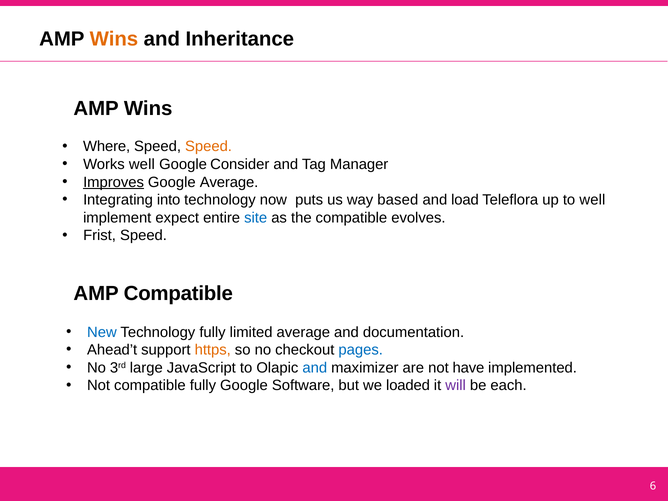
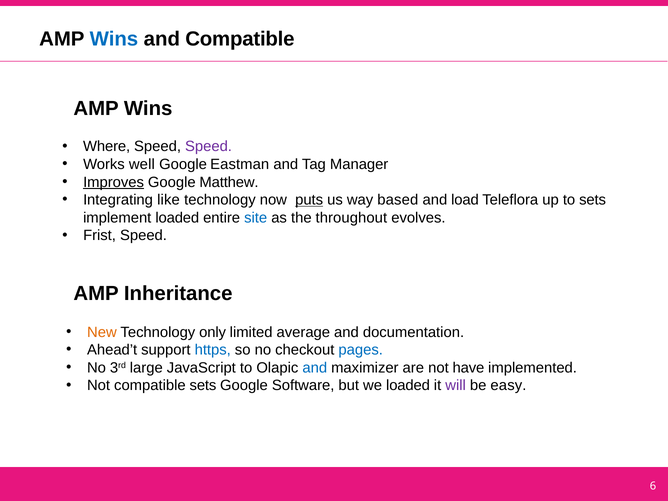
Wins at (114, 39) colour: orange -> blue
and Inheritance: Inheritance -> Compatible
Speed at (209, 147) colour: orange -> purple
Consider: Consider -> Eastman
Google Average: Average -> Matthew
into: into -> like
puts underline: none -> present
to well: well -> sets
implement expect: expect -> loaded
the compatible: compatible -> throughout
AMP Compatible: Compatible -> Inheritance
New colour: blue -> orange
Technology fully: fully -> only
https colour: orange -> blue
compatible fully: fully -> sets
each: each -> easy
